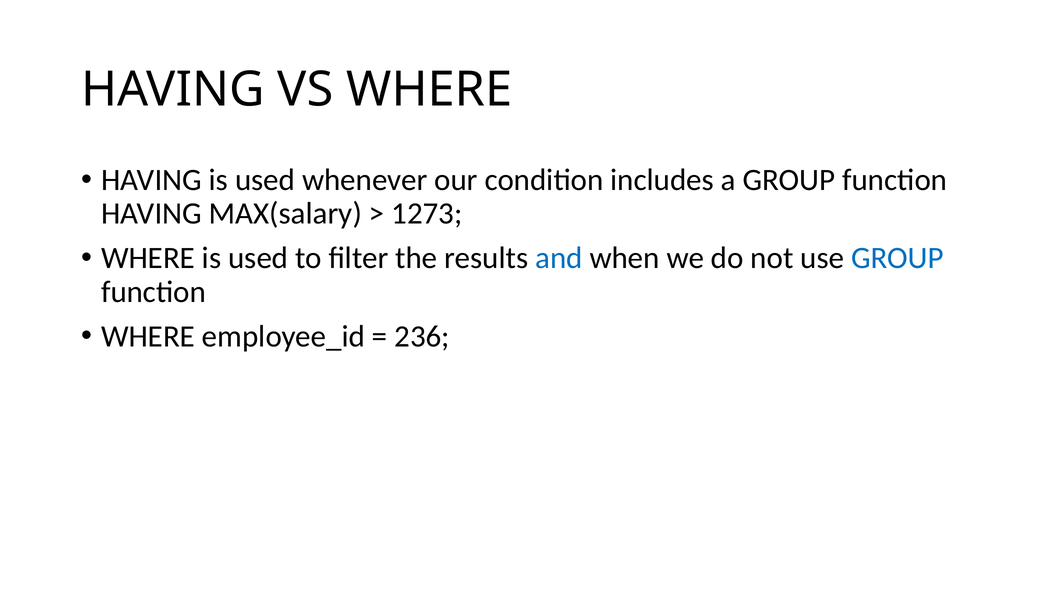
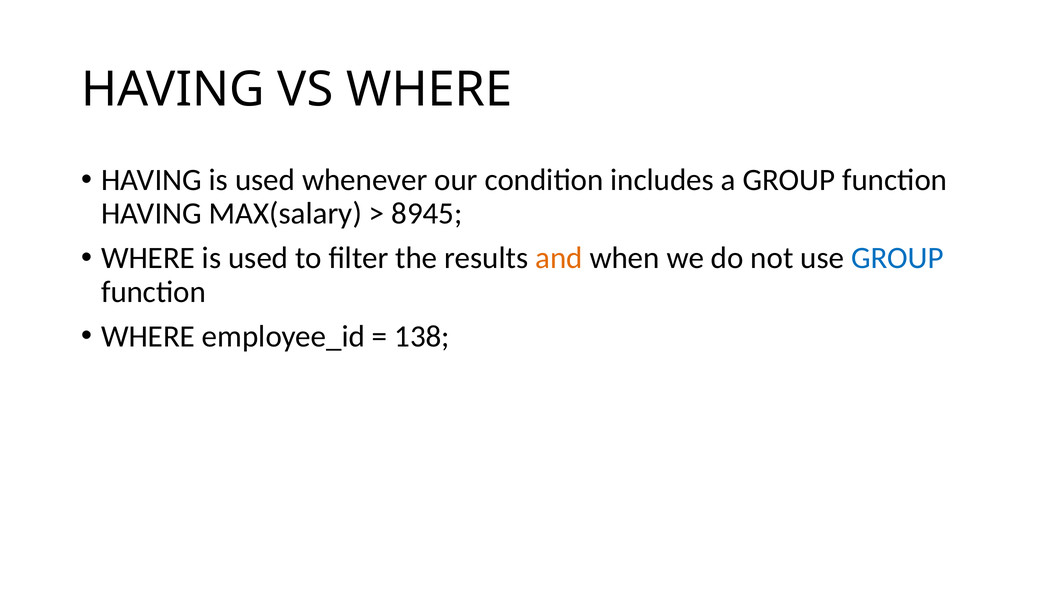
1273: 1273 -> 8945
and colour: blue -> orange
236: 236 -> 138
